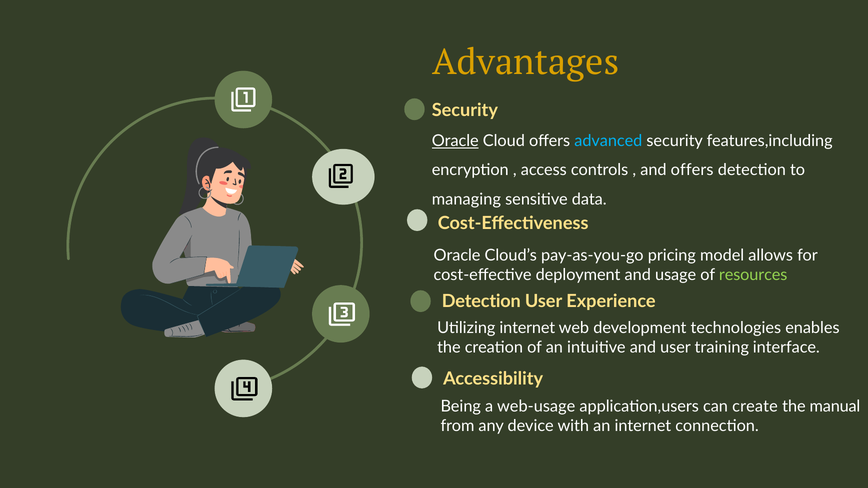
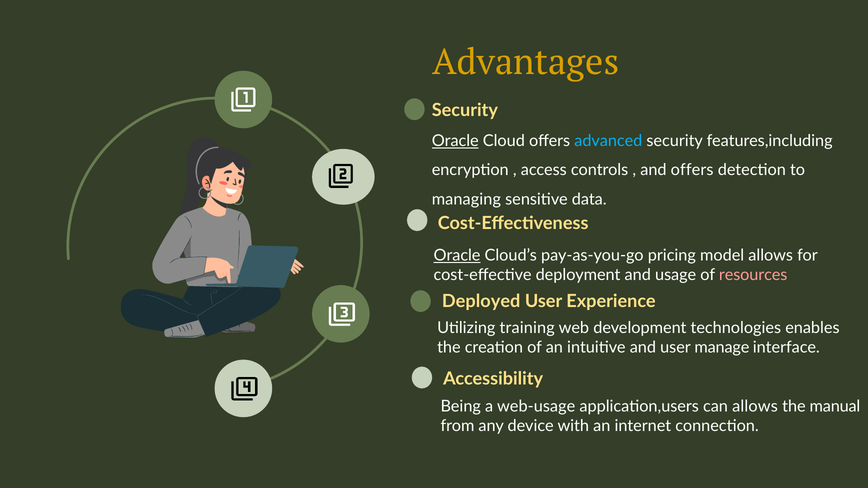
Oracle at (457, 256) underline: none -> present
resources colour: light green -> pink
Detection at (481, 302): Detection -> Deployed
Utilizing internet: internet -> training
training: training -> manage
can create: create -> allows
